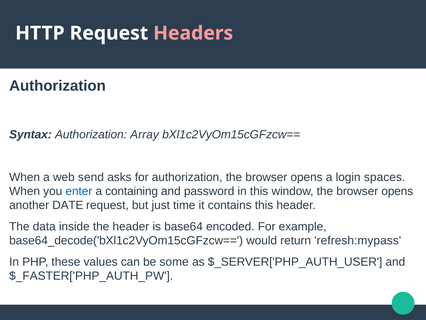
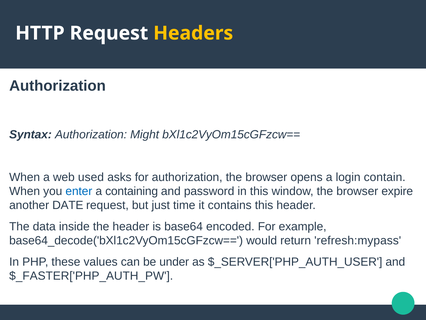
Headers colour: pink -> yellow
Array: Array -> Might
send: send -> used
spaces: spaces -> contain
window the browser opens: opens -> expire
some: some -> under
